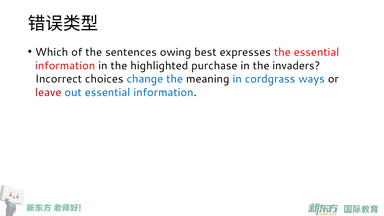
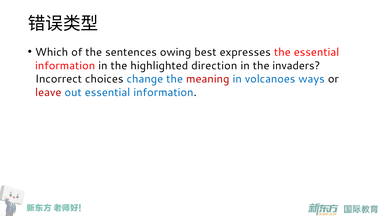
purchase: purchase -> direction
meaning colour: black -> red
cordgrass: cordgrass -> volcanoes
